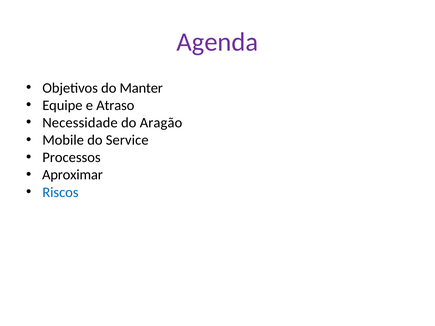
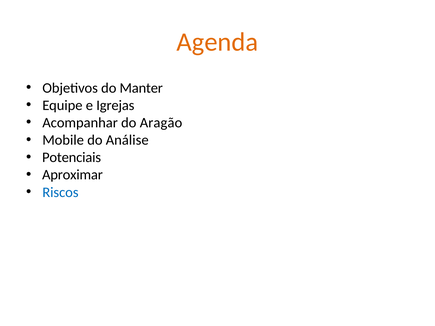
Agenda colour: purple -> orange
Atraso: Atraso -> Igrejas
Necessidade: Necessidade -> Acompanhar
Service: Service -> Análise
Processos: Processos -> Potenciais
